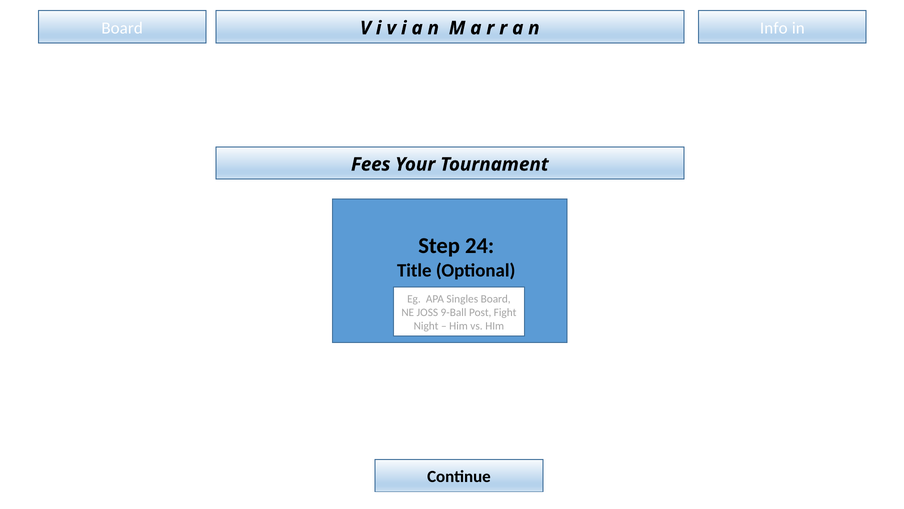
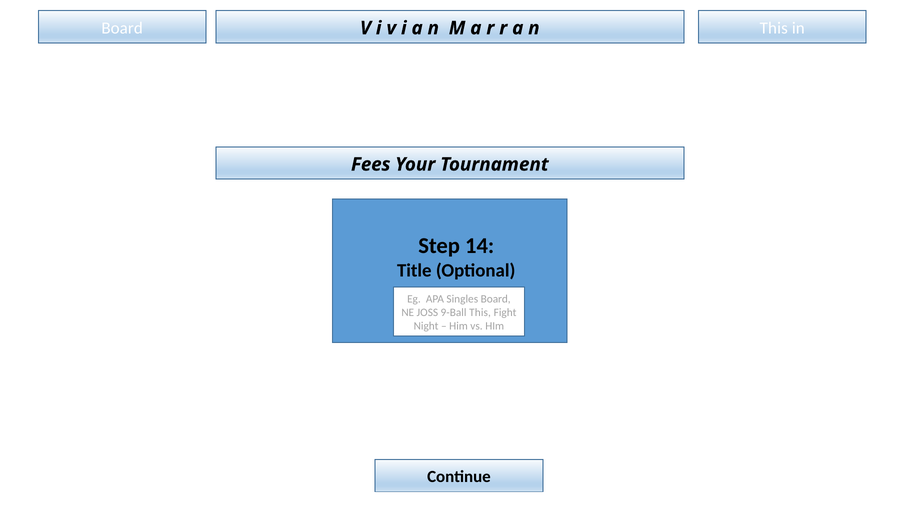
n Info: Info -> This
24: 24 -> 14
9-Ball Post: Post -> This
